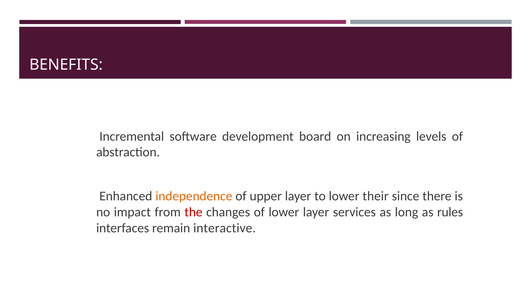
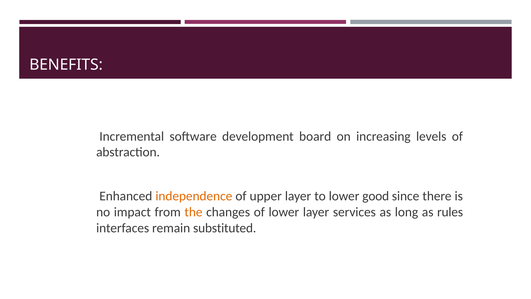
their: their -> good
the colour: red -> orange
interactive: interactive -> substituted
